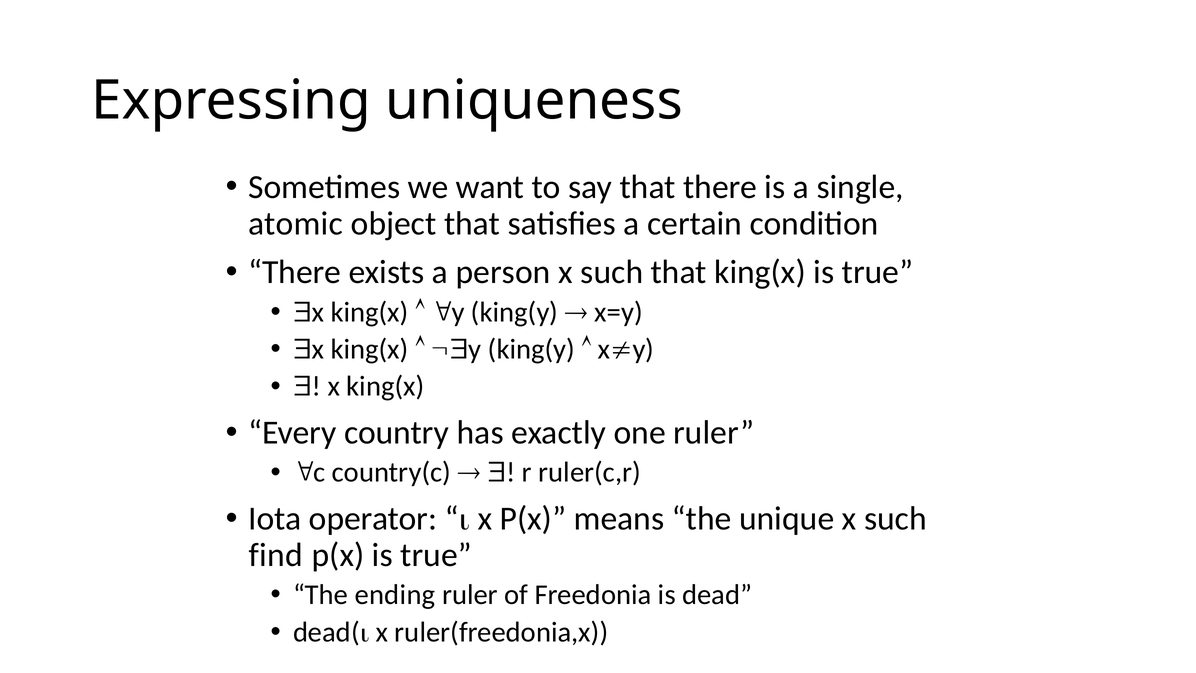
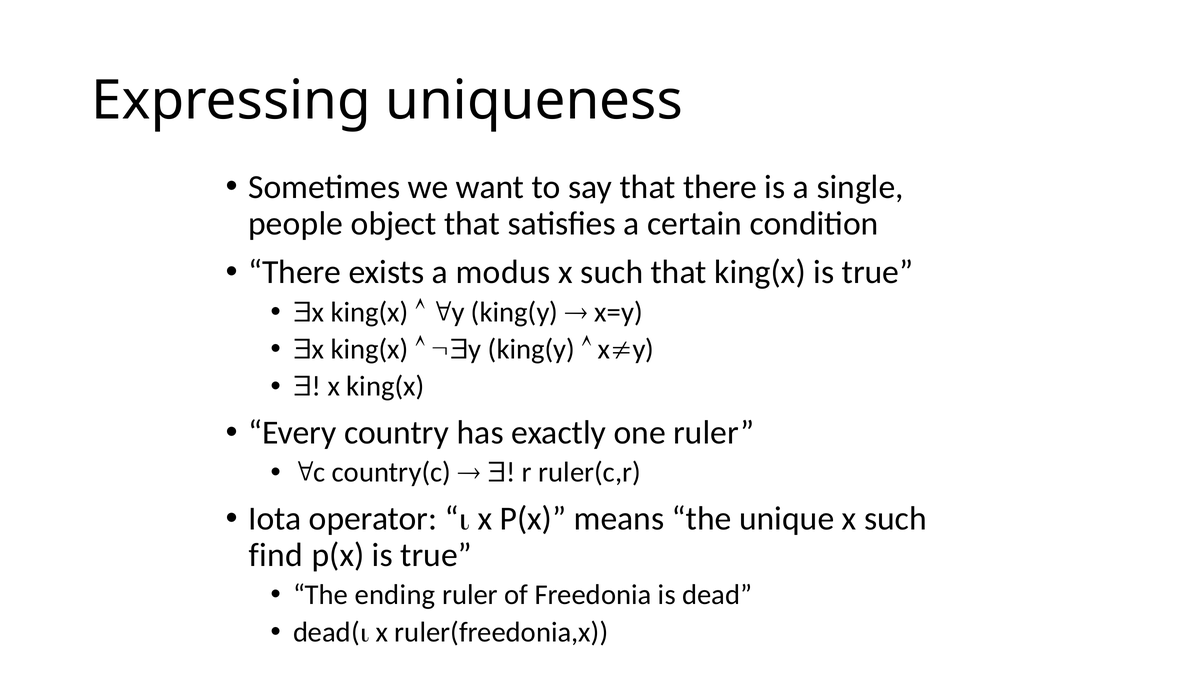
atomic: atomic -> people
person: person -> modus
